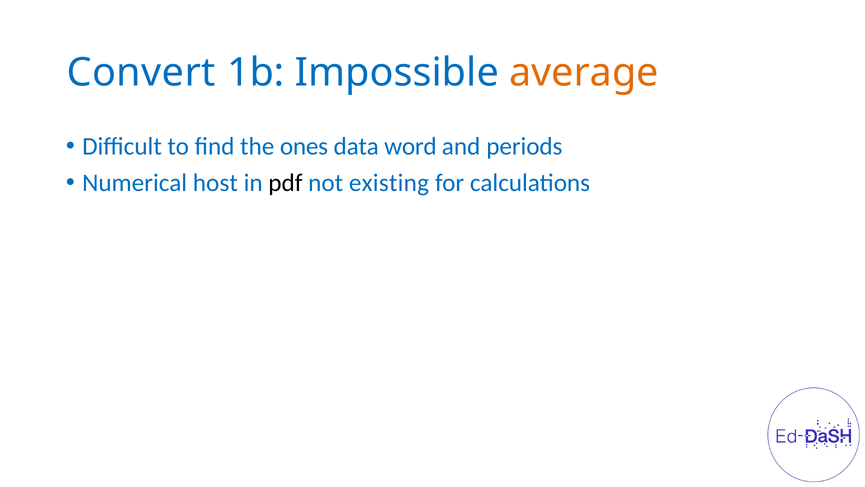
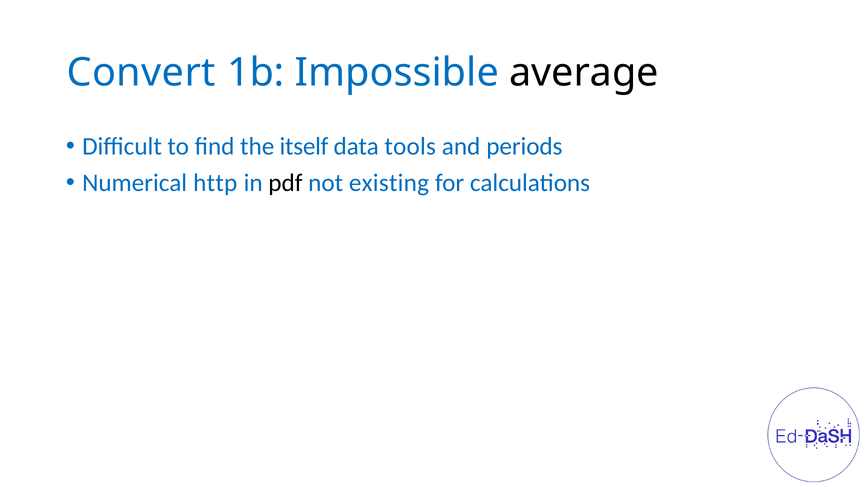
average colour: orange -> black
ones: ones -> itself
word: word -> tools
host: host -> http
